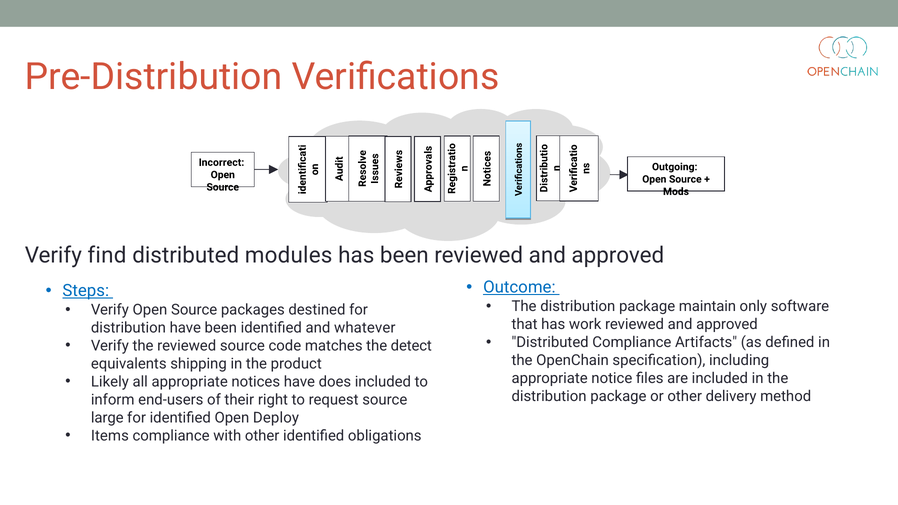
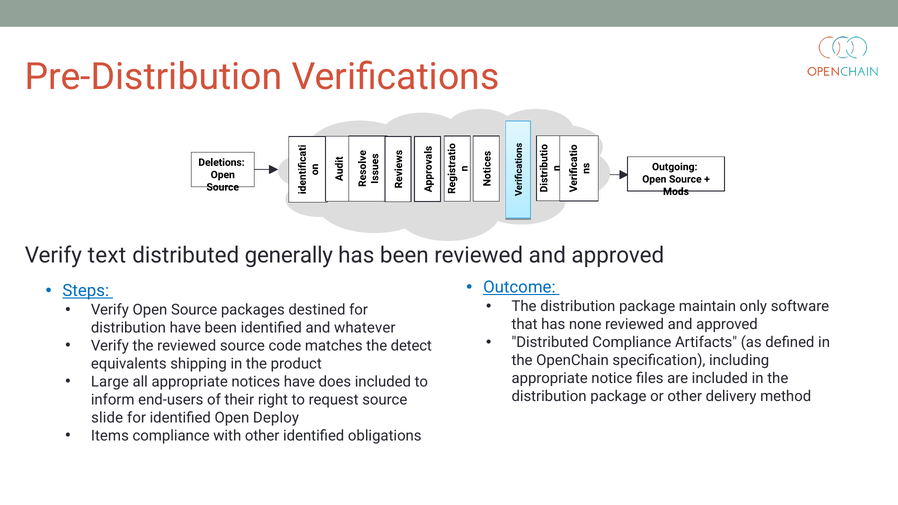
Incorrect: Incorrect -> Deletions
find: find -> text
modules: modules -> generally
work: work -> none
Likely: Likely -> Large
large: large -> slide
